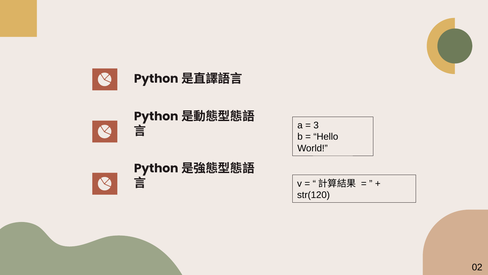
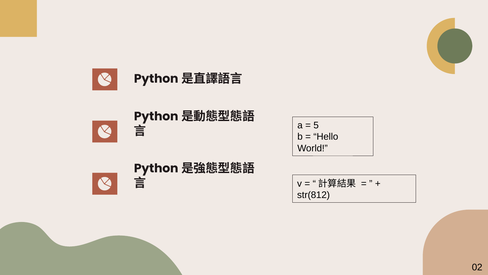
3: 3 -> 5
str(120: str(120 -> str(812
